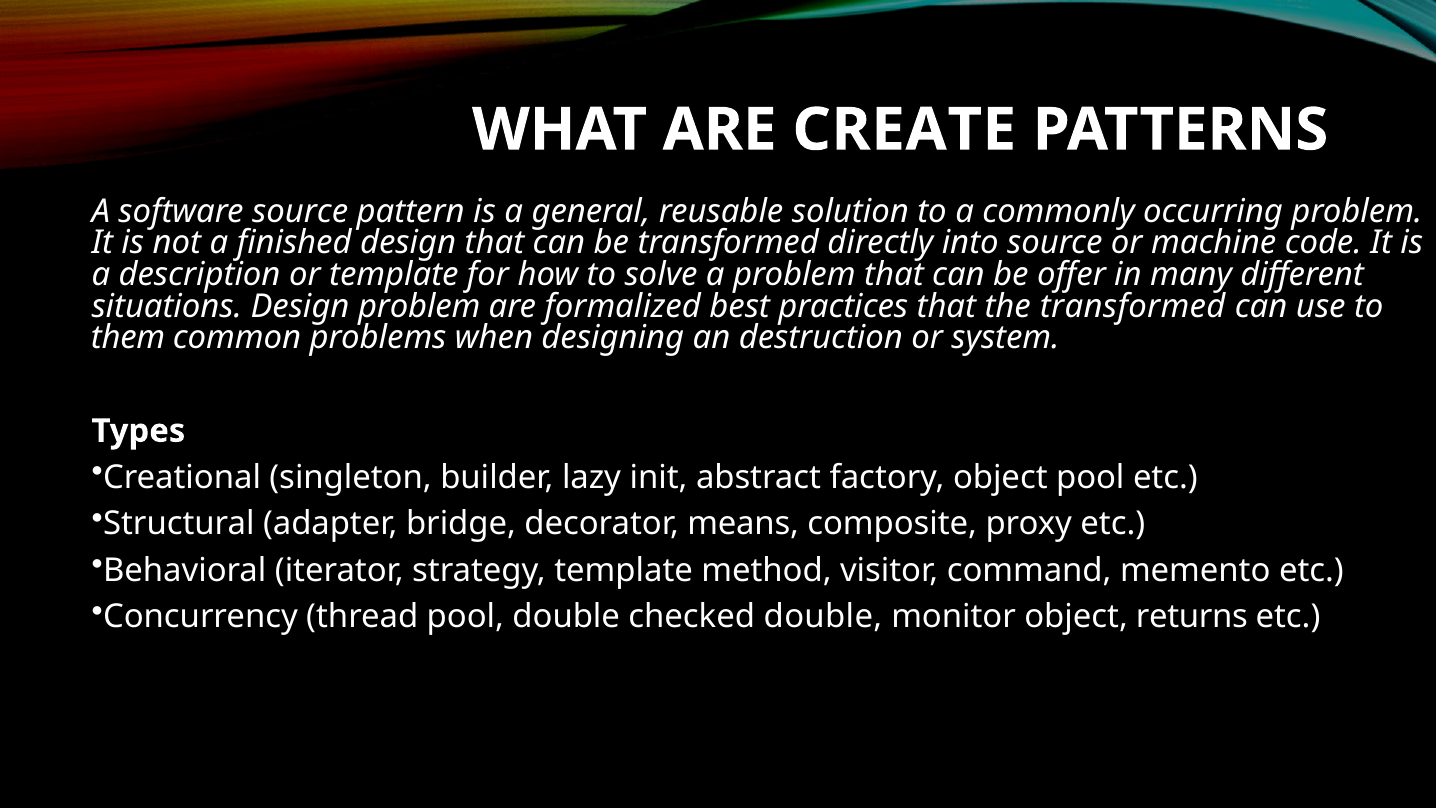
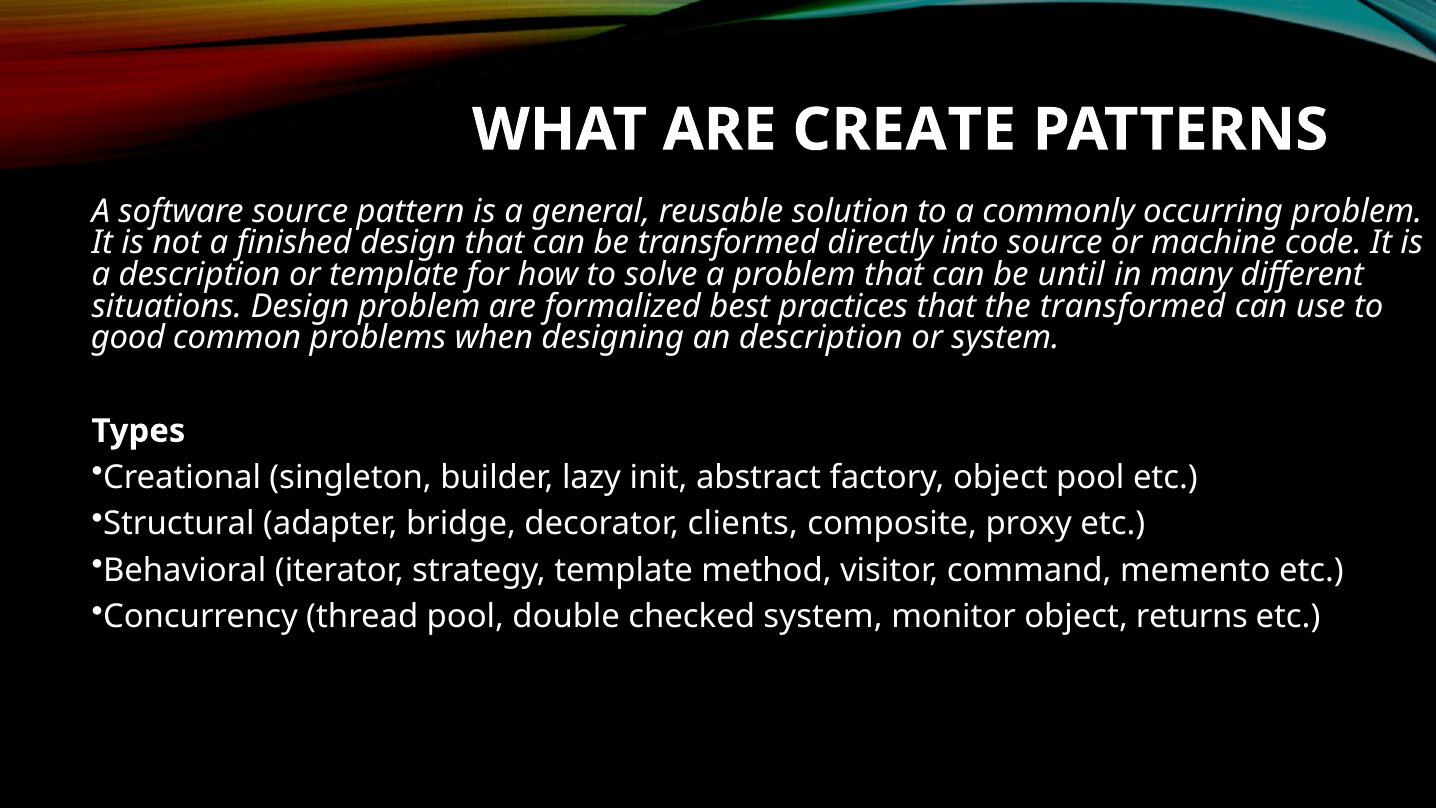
offer: offer -> until
them: them -> good
an destruction: destruction -> description
means: means -> clients
checked double: double -> system
